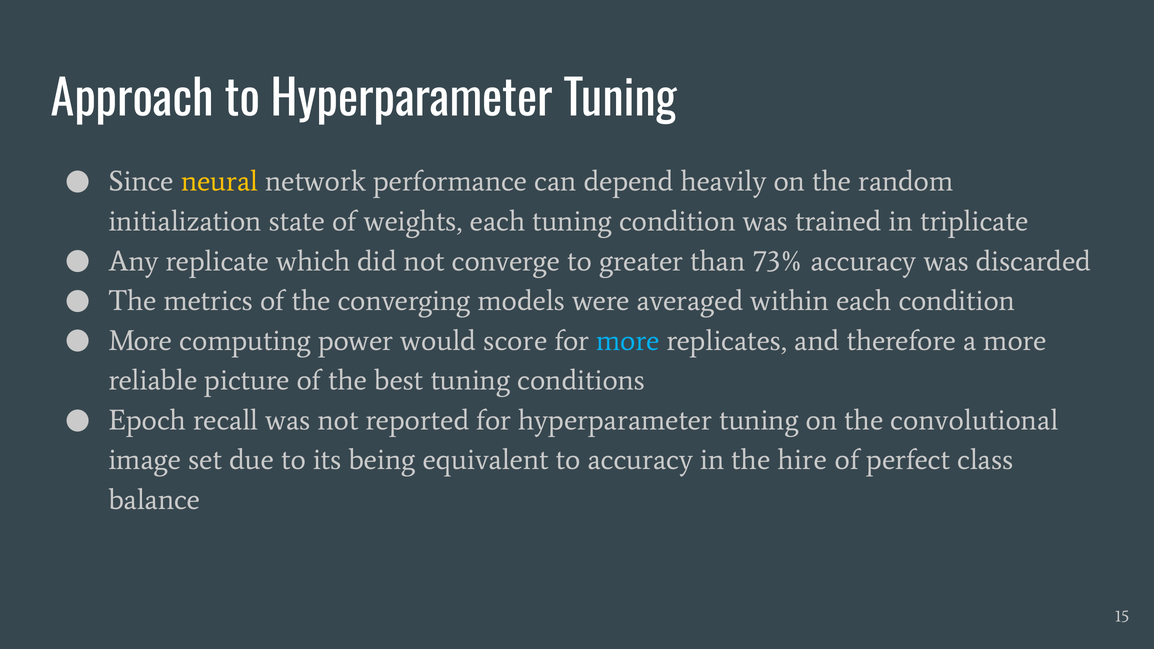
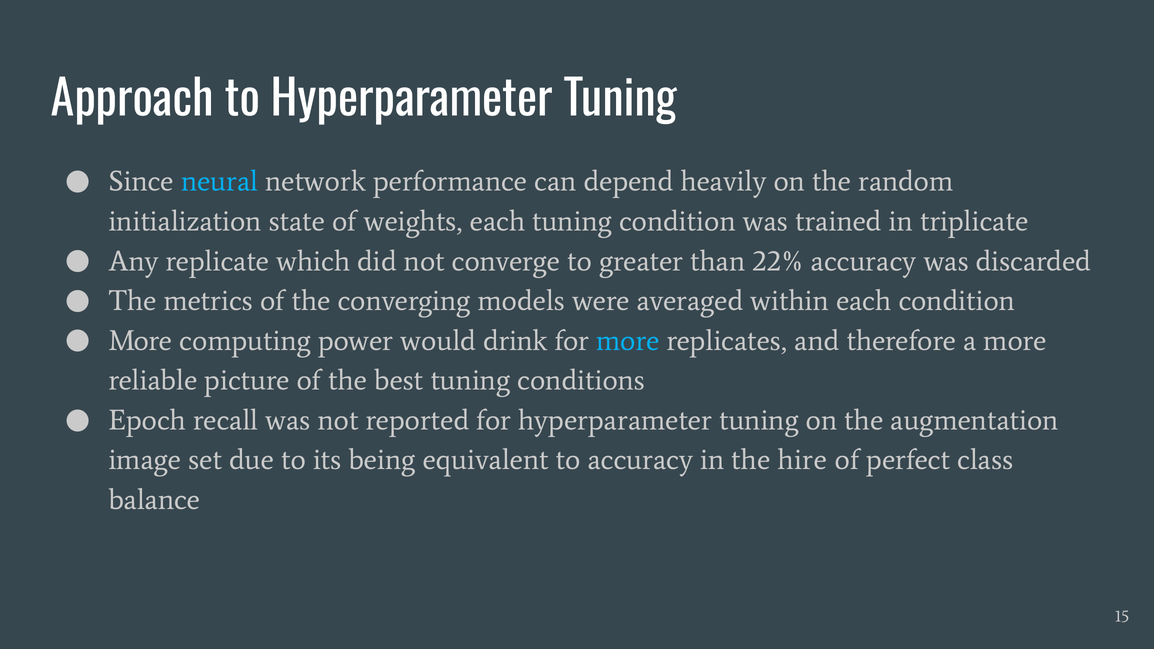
neural colour: yellow -> light blue
73%: 73% -> 22%
score: score -> drink
convolutional: convolutional -> augmentation
